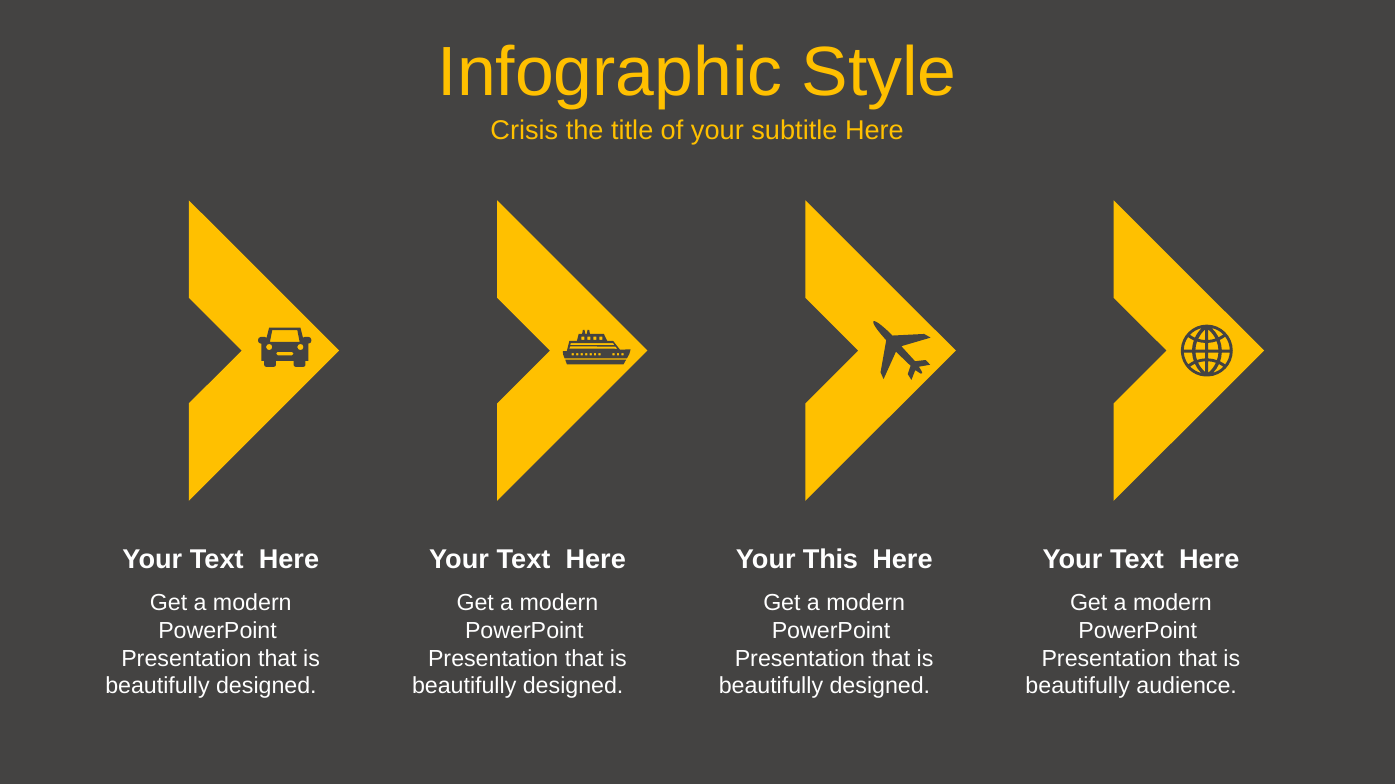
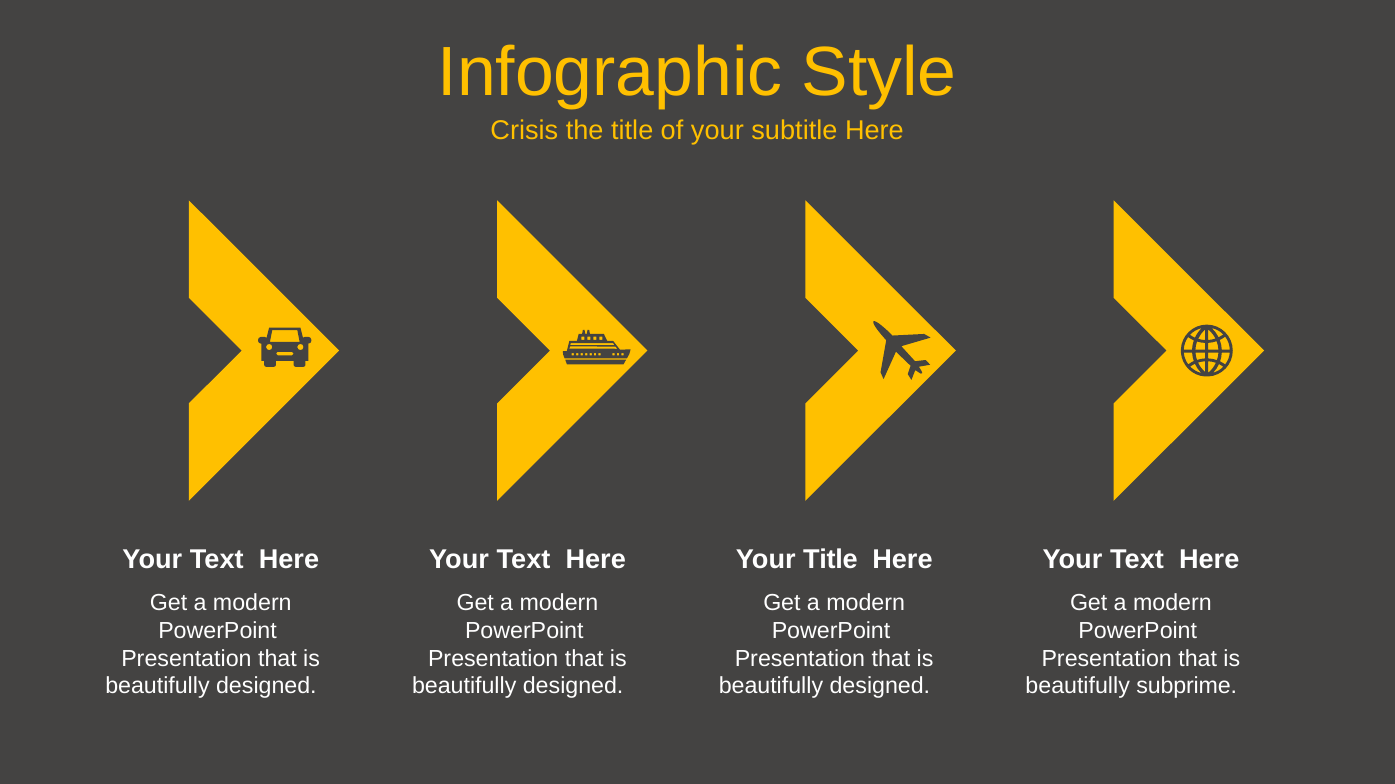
Your This: This -> Title
audience: audience -> subprime
